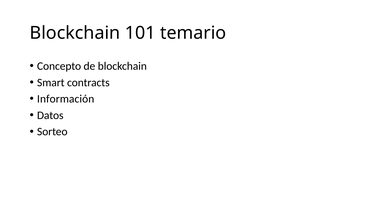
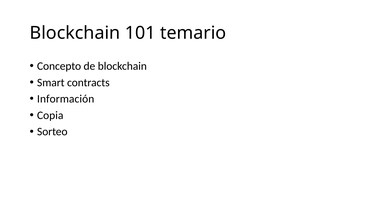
Datos: Datos -> Copia
